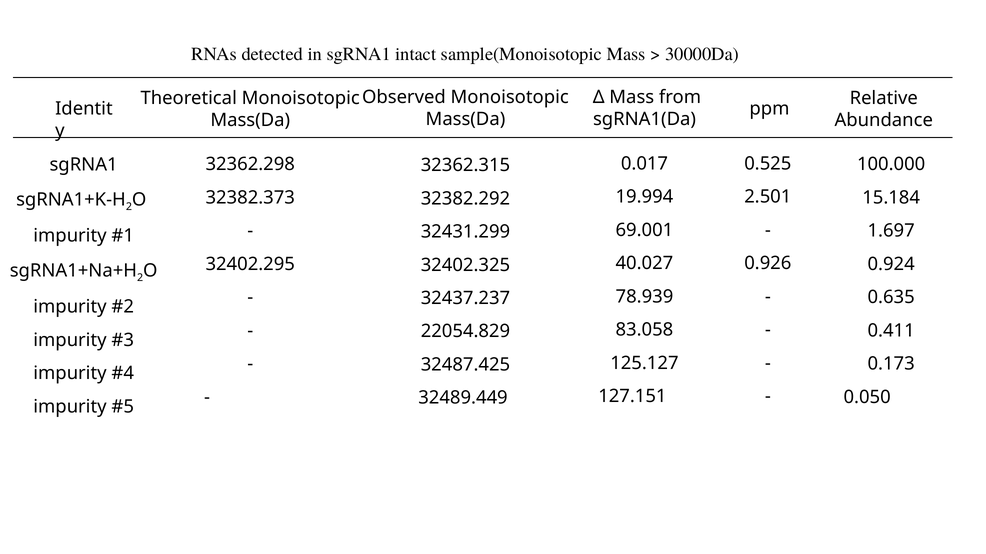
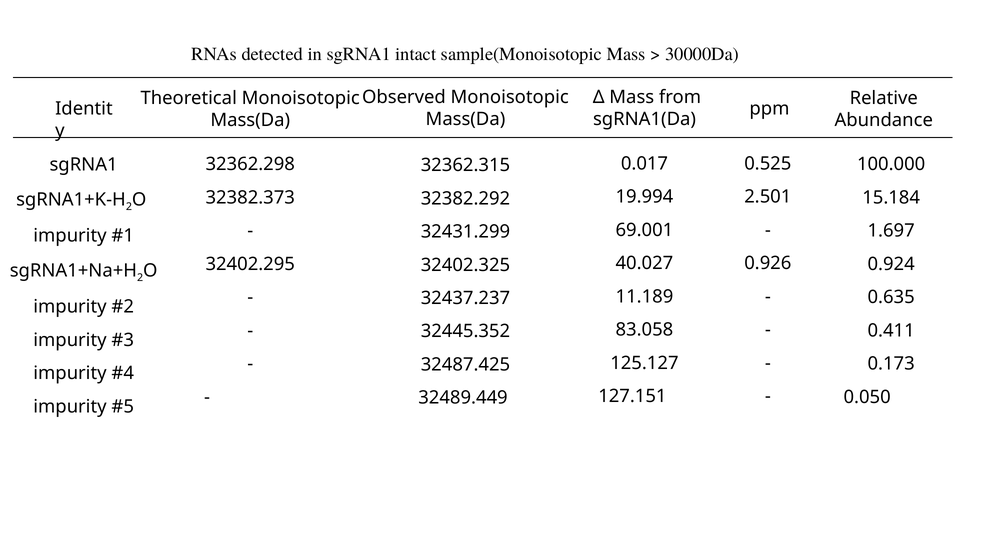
78.939: 78.939 -> 11.189
22054.829: 22054.829 -> 32445.352
